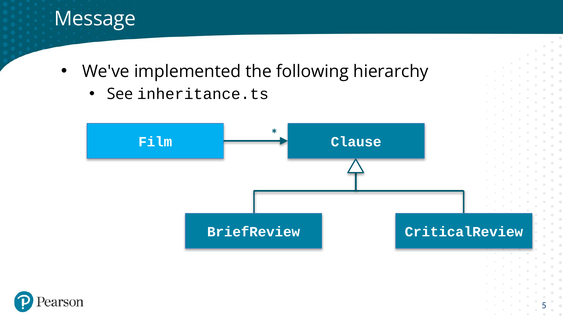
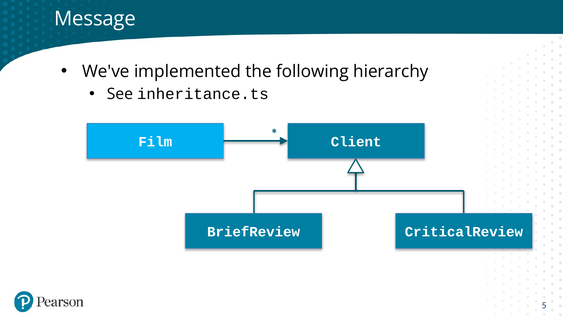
Clause: Clause -> Client
